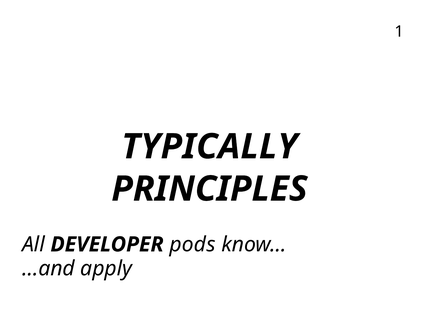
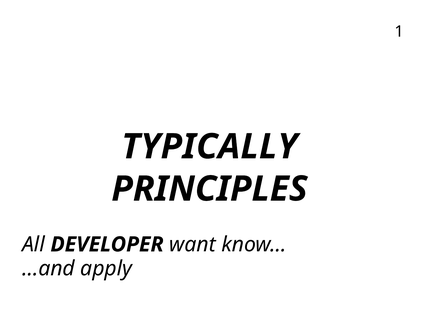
pods: pods -> want
